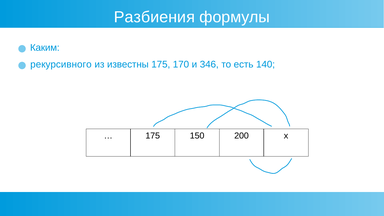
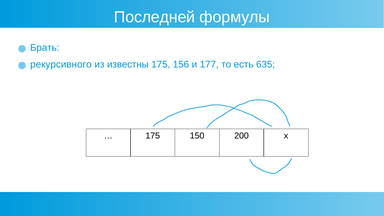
Разбиения: Разбиения -> Последней
Каким: Каким -> Брать
170: 170 -> 156
346: 346 -> 177
140: 140 -> 635
